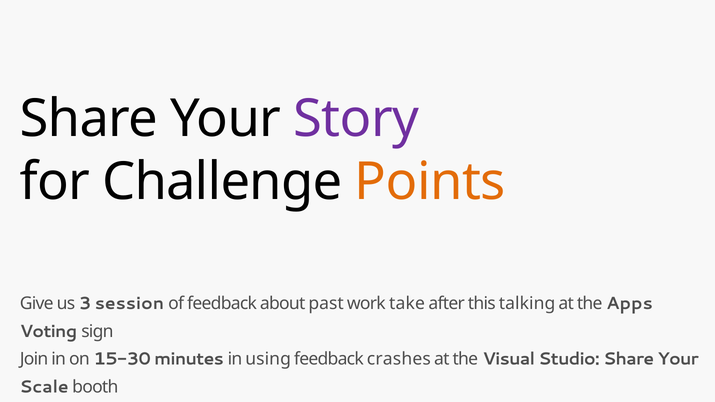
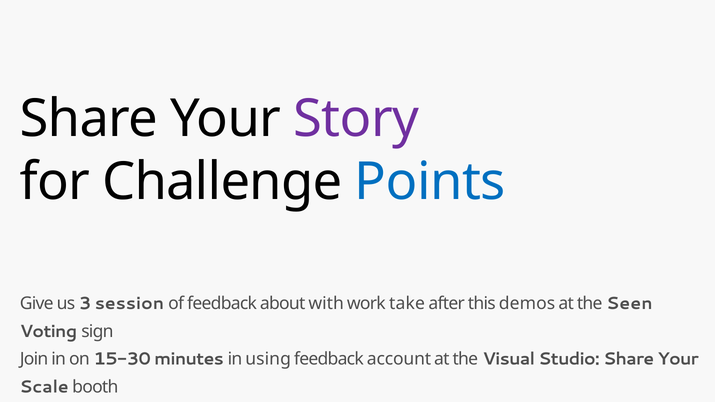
Points colour: orange -> blue
past: past -> with
talking: talking -> demos
Apps: Apps -> Seen
crashes: crashes -> account
